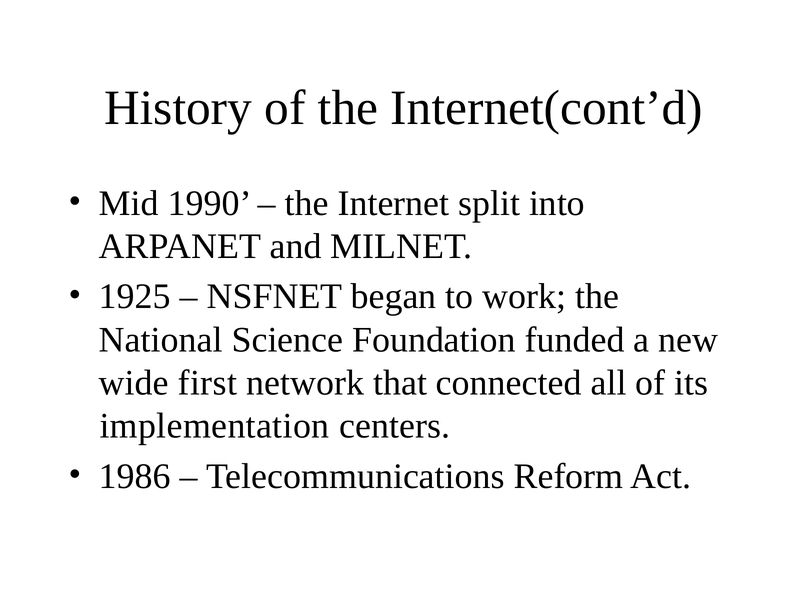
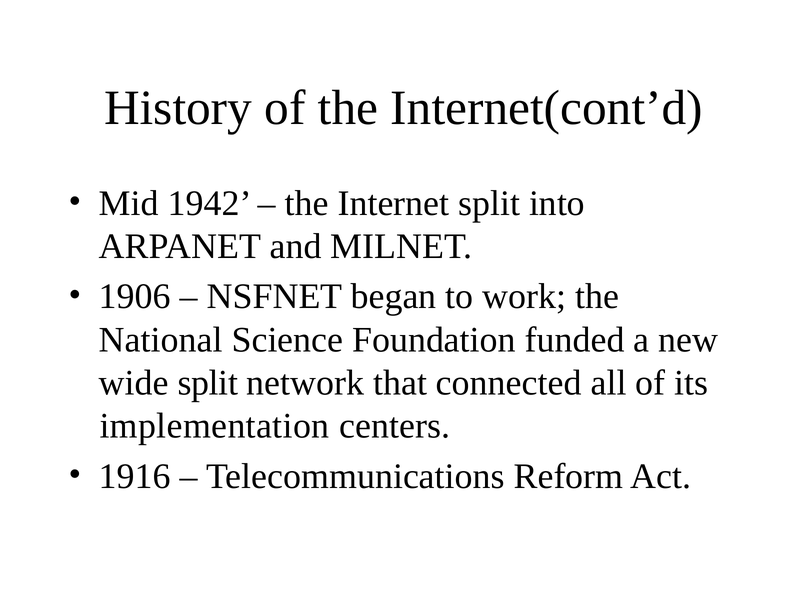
1990: 1990 -> 1942
1925: 1925 -> 1906
wide first: first -> split
1986: 1986 -> 1916
